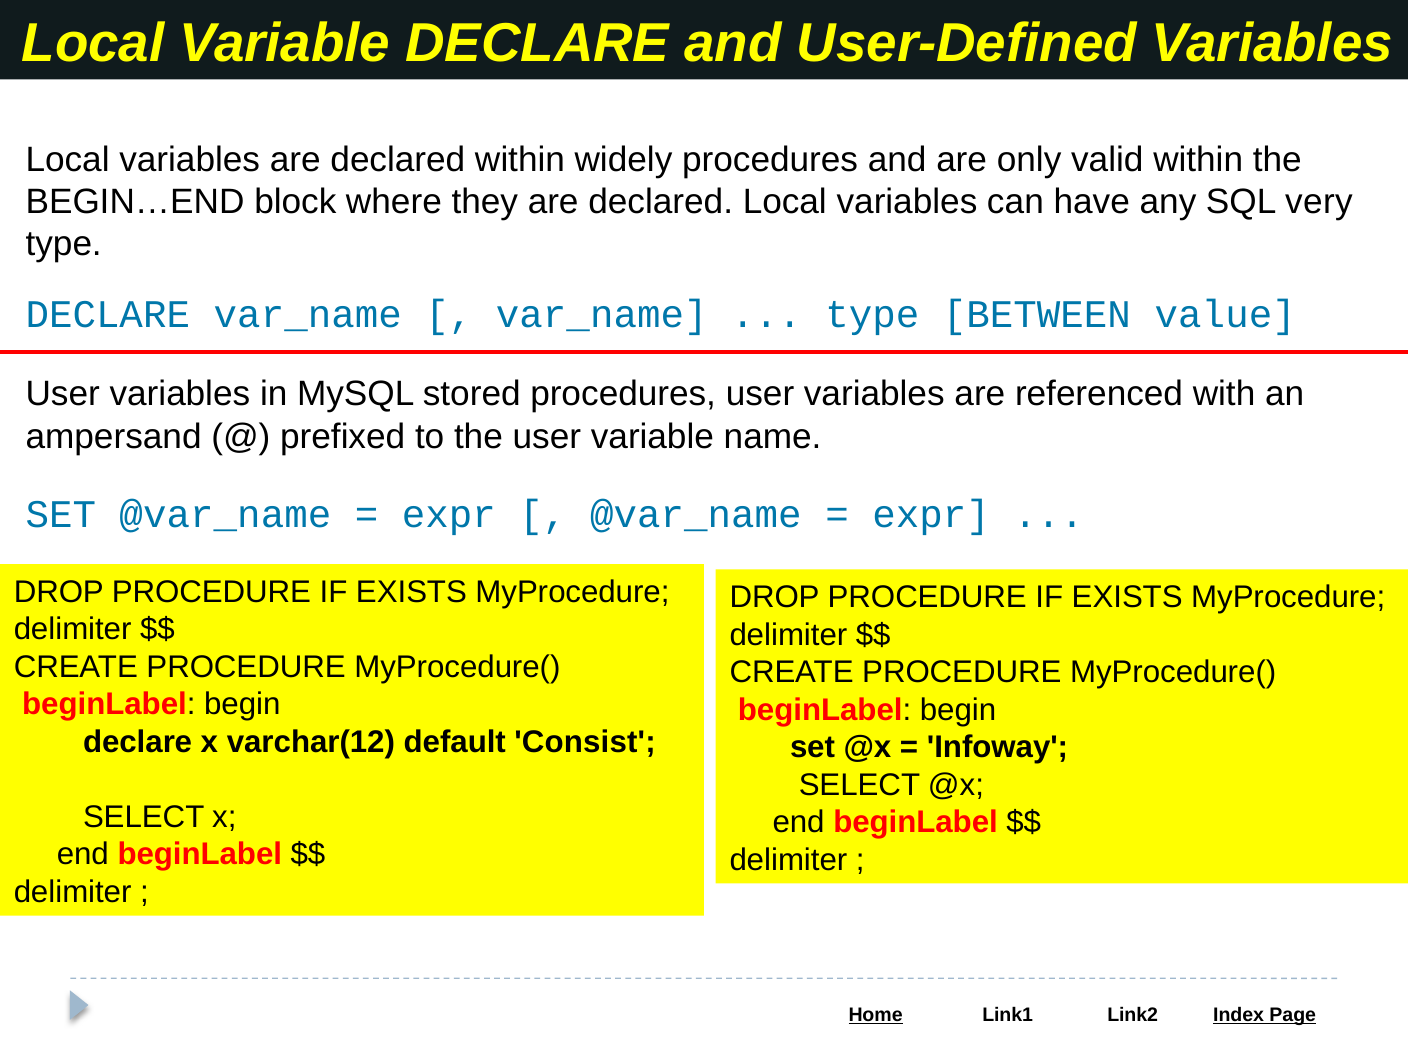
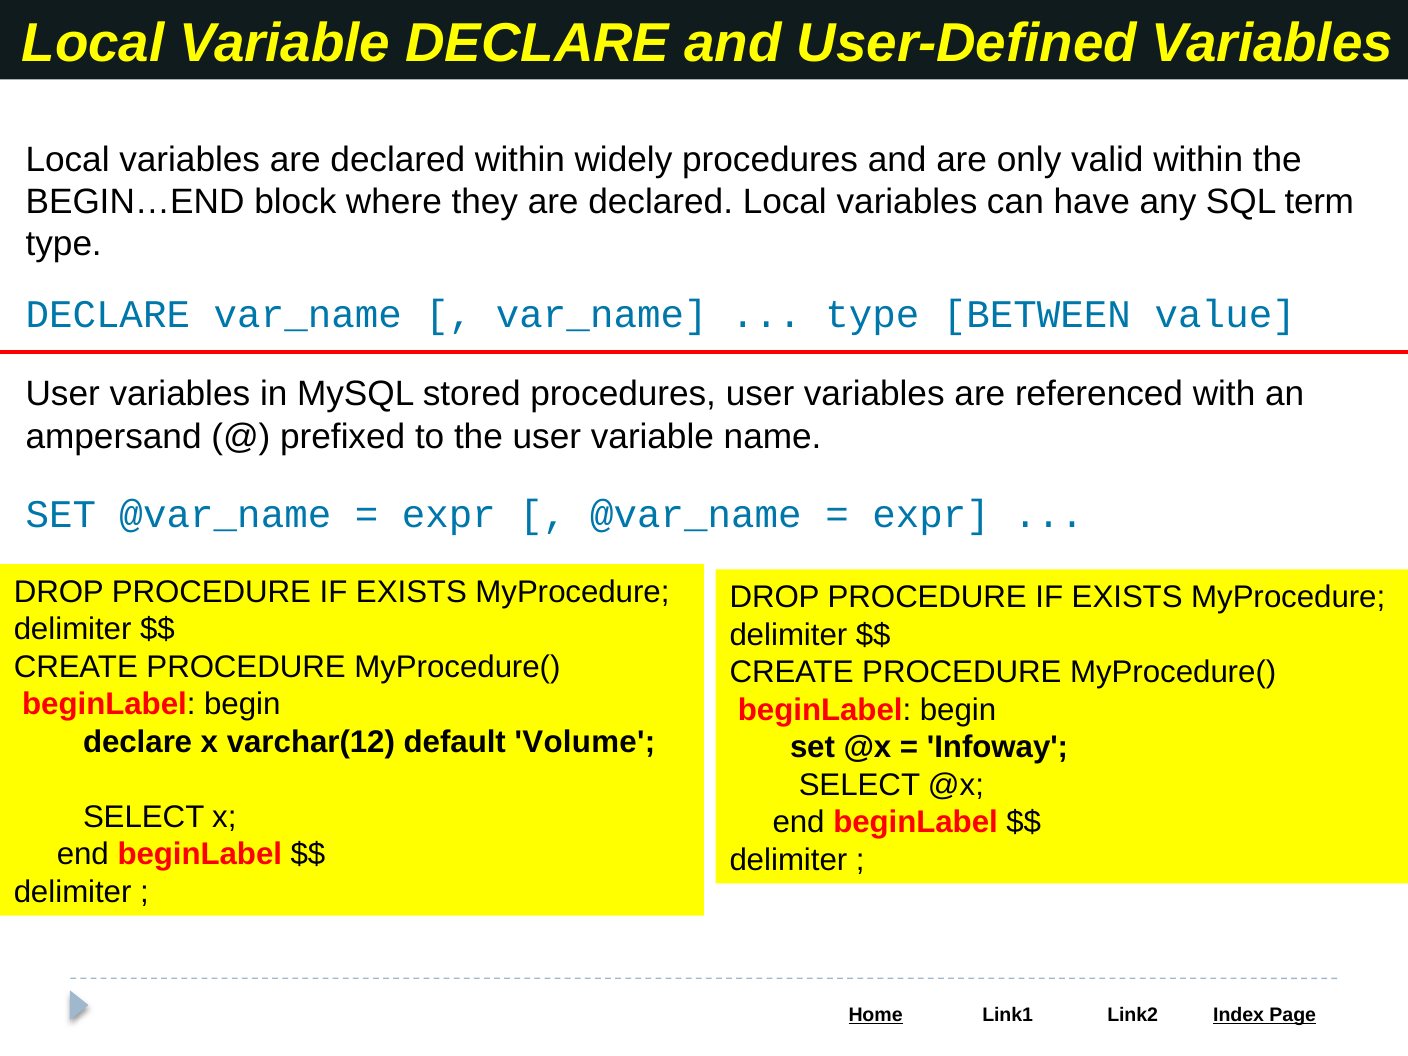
very: very -> term
Consist: Consist -> Volume
